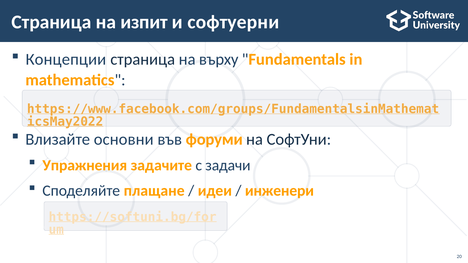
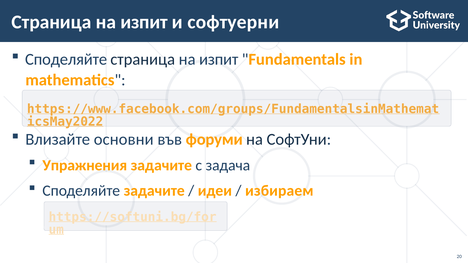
Концепции at (66, 59): Концепции -> Споделяйте
върху at (219, 59): върху -> изпит
задачи: задачи -> задача
Споделяйте плащане: плащане -> задачите
инженери: инженери -> избираем
